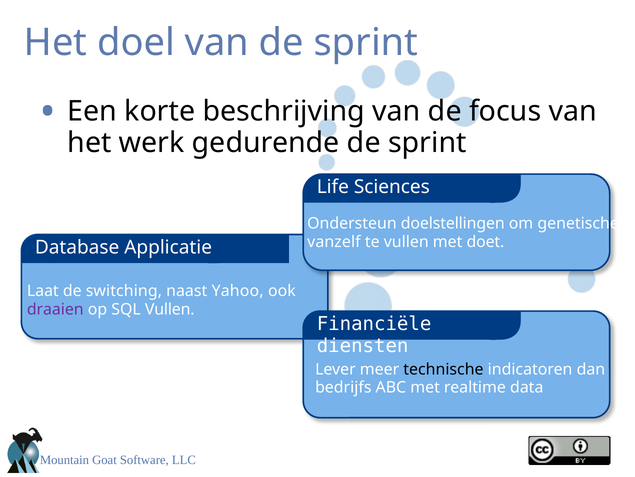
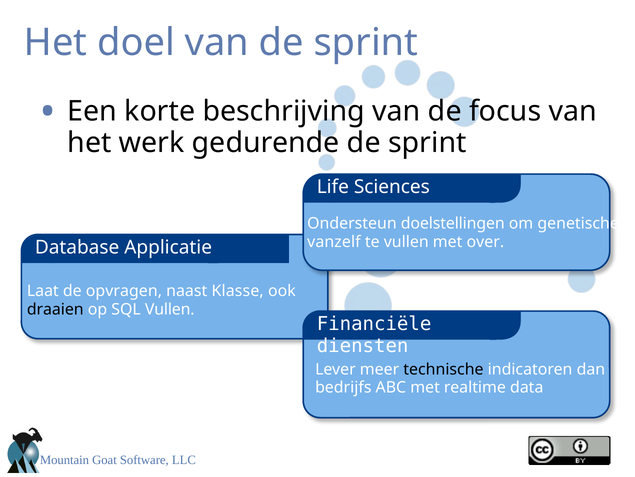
doet: doet -> over
switching: switching -> opvragen
Yahoo: Yahoo -> Klasse
draaien colour: purple -> black
